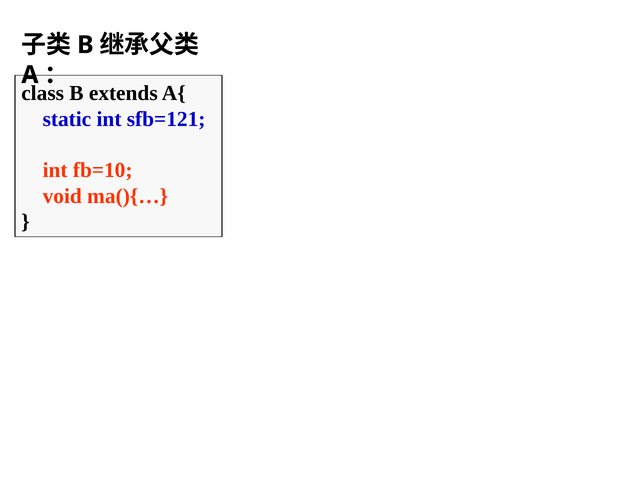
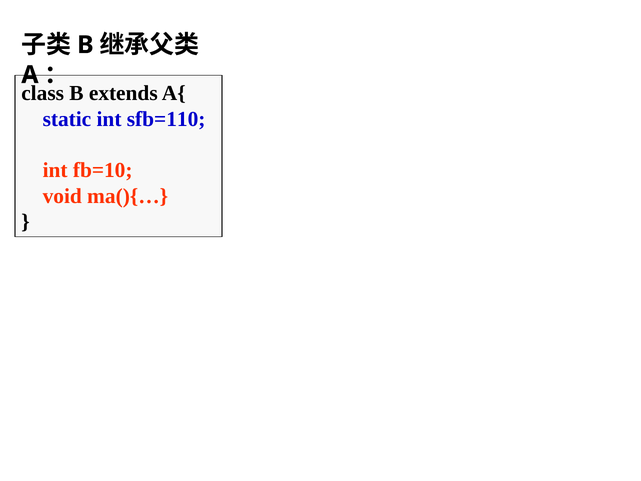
sfb=121: sfb=121 -> sfb=110
